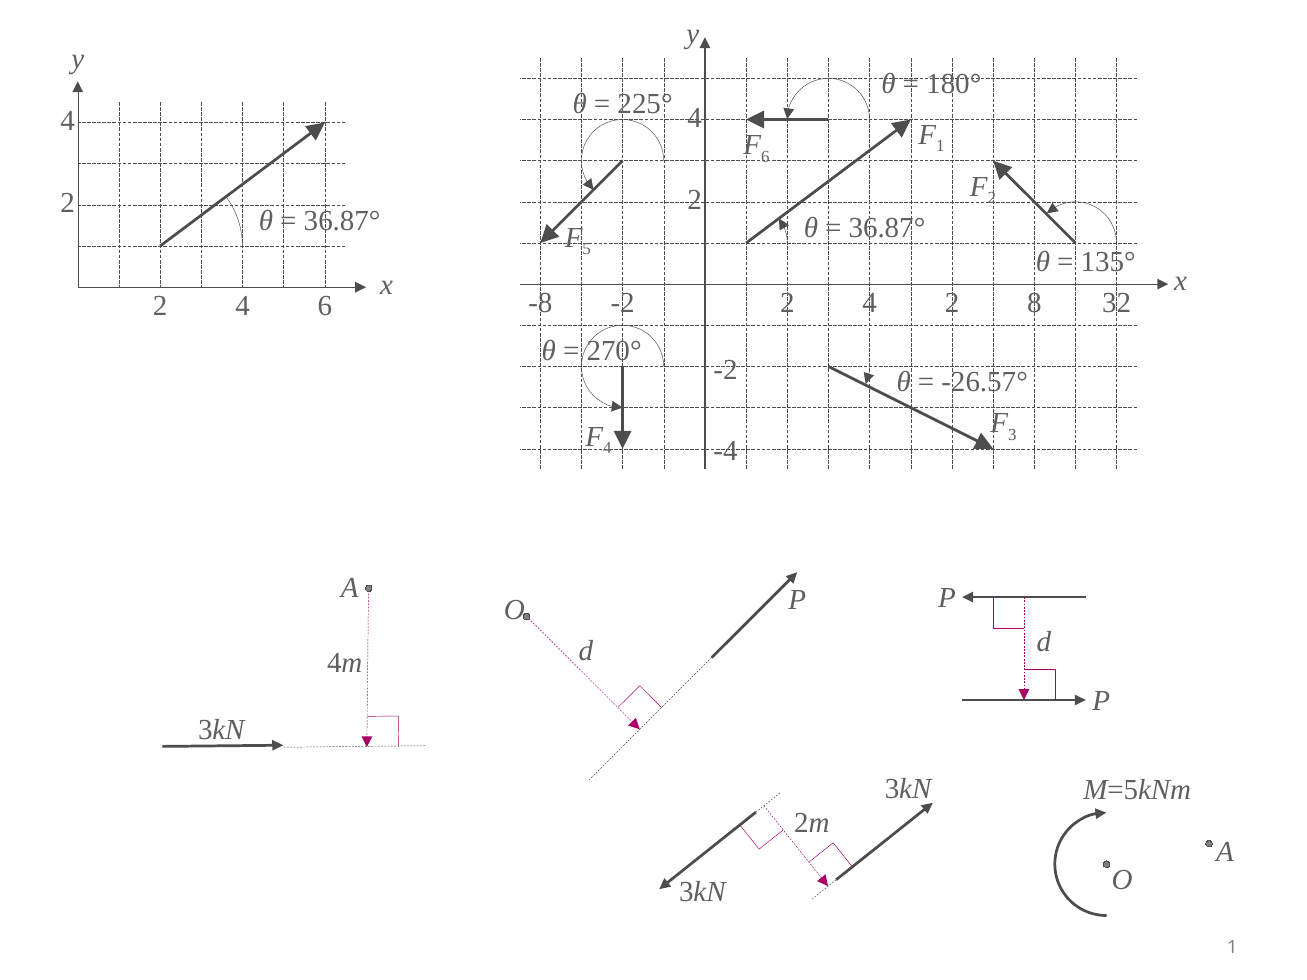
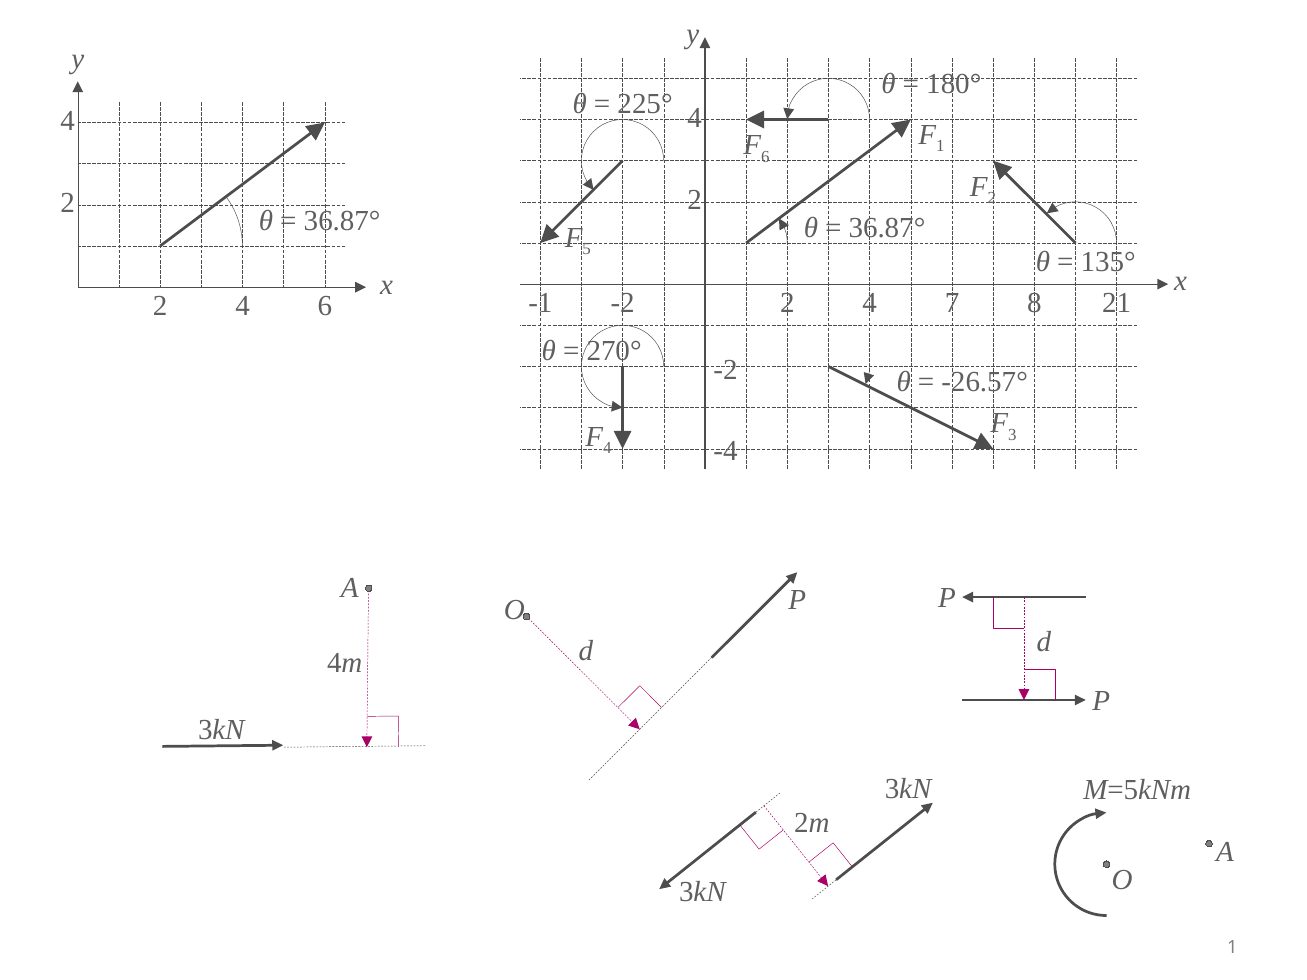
-8: -8 -> -1
4 2: 2 -> 7
32: 32 -> 21
